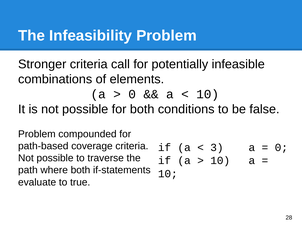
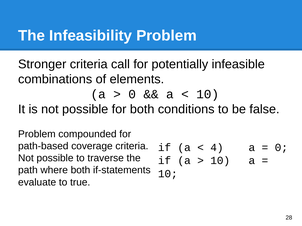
3: 3 -> 4
